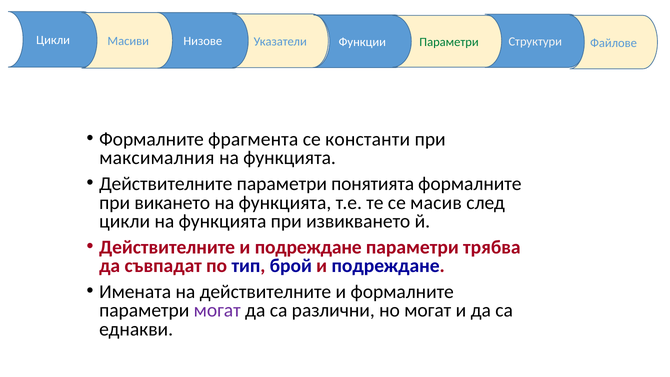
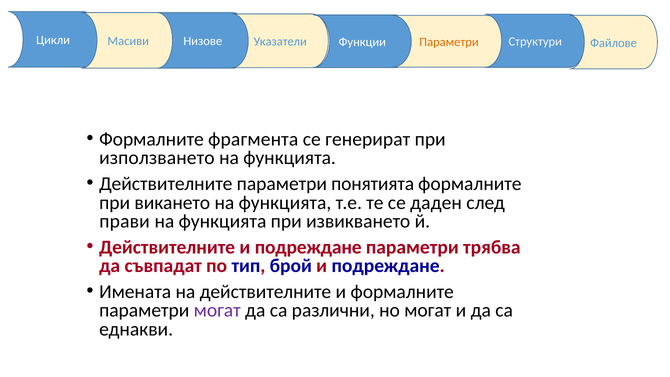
Параметри at (449, 42) colour: green -> orange
константи: константи -> генерират
максималния: максималния -> използването
масив: масив -> даден
цикли at (125, 221): цикли -> прави
